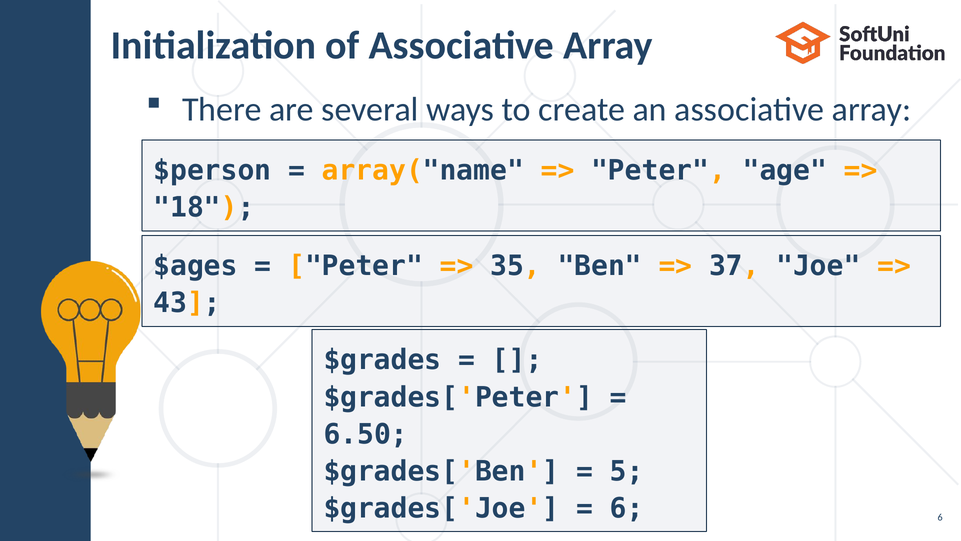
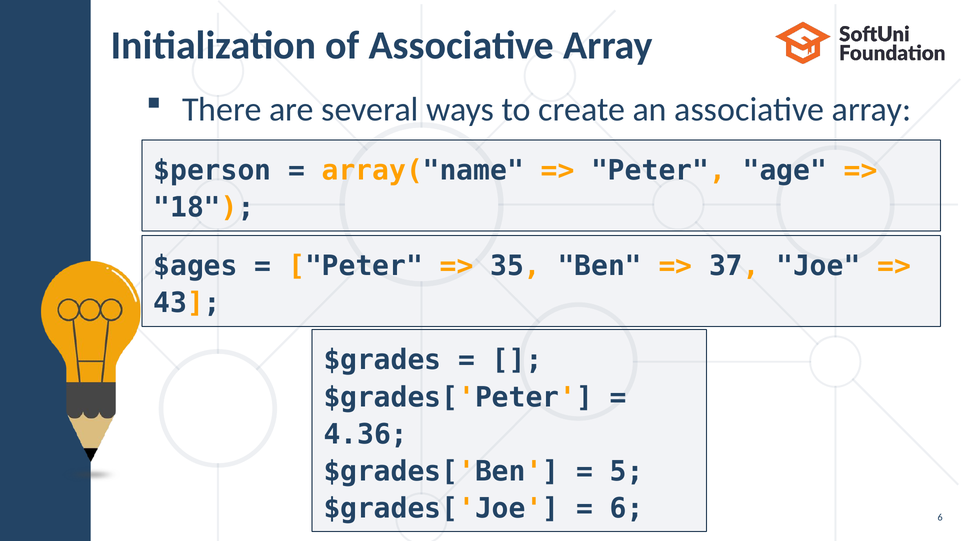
6.50: 6.50 -> 4.36
